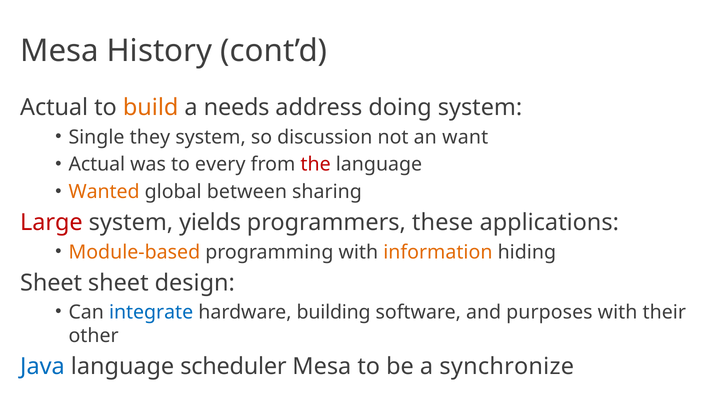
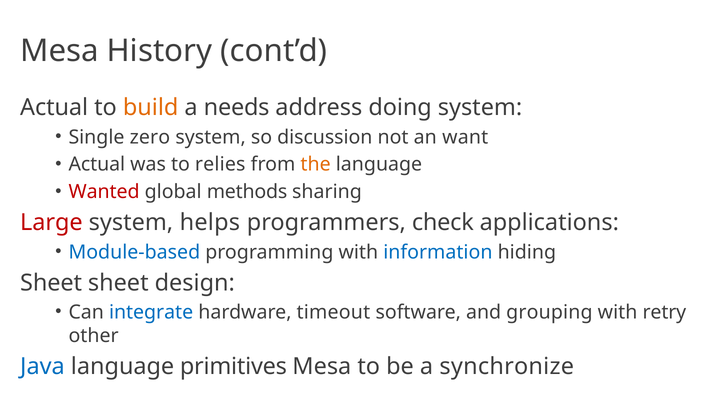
they: they -> zero
every: every -> relies
the colour: red -> orange
Wanted colour: orange -> red
between: between -> methods
yields: yields -> helps
these: these -> check
Module-based colour: orange -> blue
information colour: orange -> blue
building: building -> timeout
purposes: purposes -> grouping
their: their -> retry
scheduler: scheduler -> primitives
